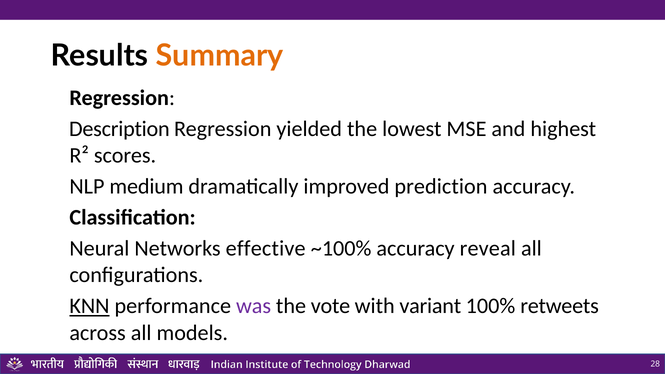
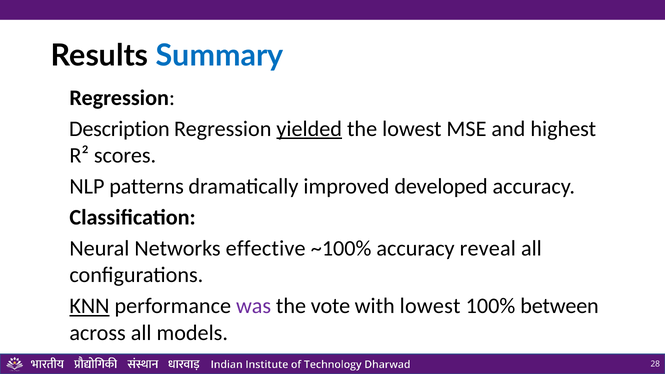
Summary colour: orange -> blue
yielded underline: none -> present
medium: medium -> patterns
prediction: prediction -> developed
with variant: variant -> lowest
retweets: retweets -> between
